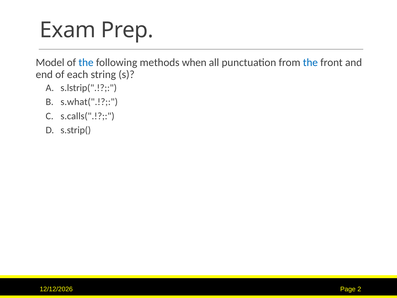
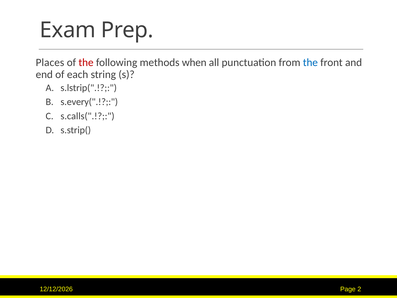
Model: Model -> Places
the at (86, 62) colour: blue -> red
s.what(: s.what( -> s.every(
